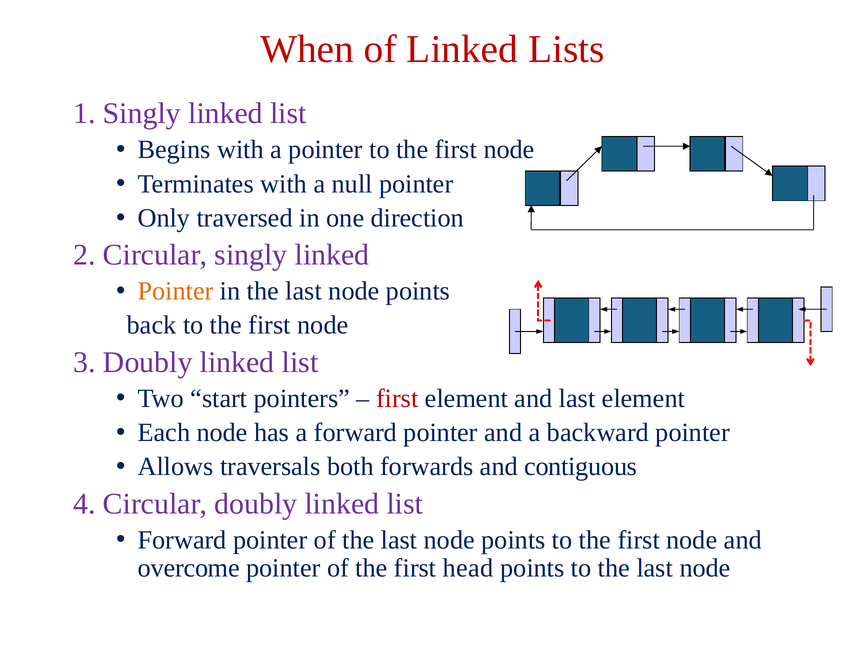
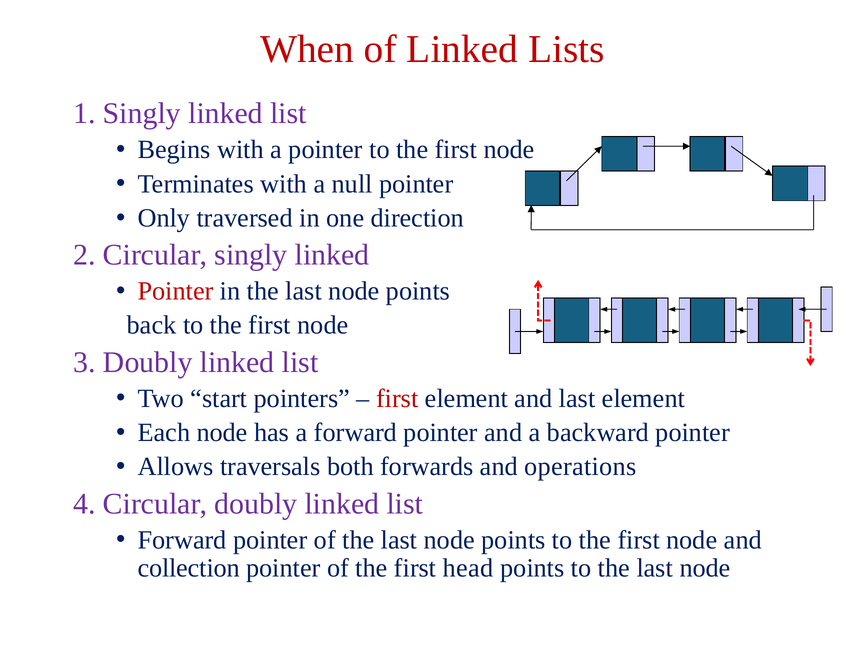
Pointer at (176, 291) colour: orange -> red
contiguous: contiguous -> operations
overcome: overcome -> collection
